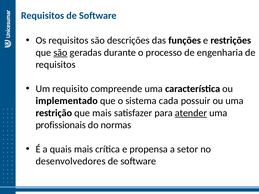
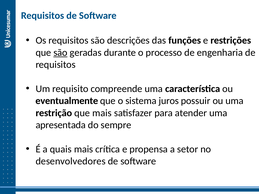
implementado: implementado -> eventualmente
cada: cada -> juros
atender underline: present -> none
profissionais: profissionais -> apresentada
normas: normas -> sempre
